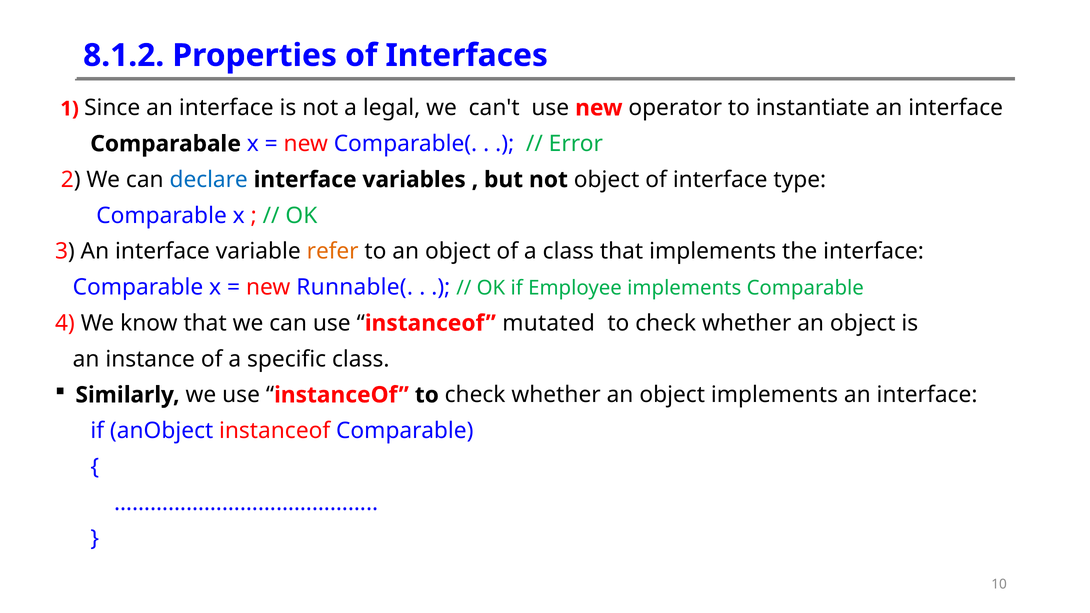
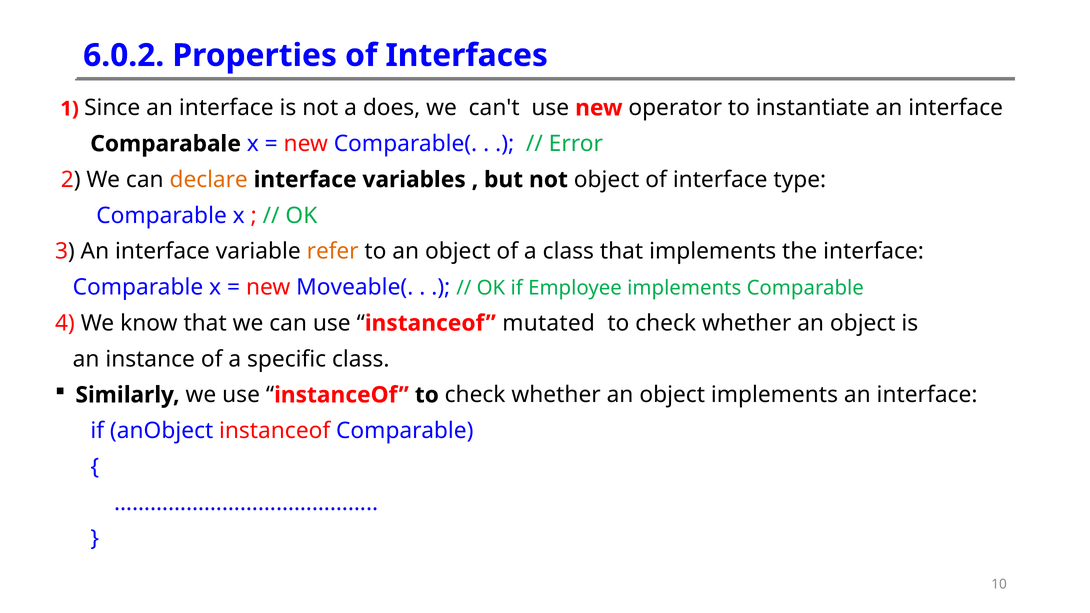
8.1.2: 8.1.2 -> 6.0.2
legal: legal -> does
declare colour: blue -> orange
Runnable(: Runnable( -> Moveable(
